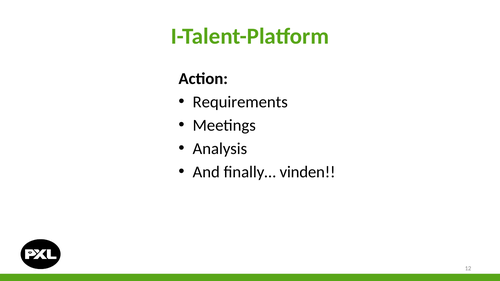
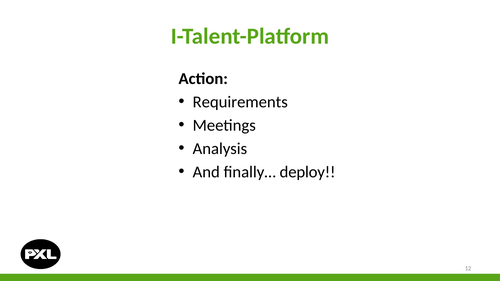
vinden: vinden -> deploy
